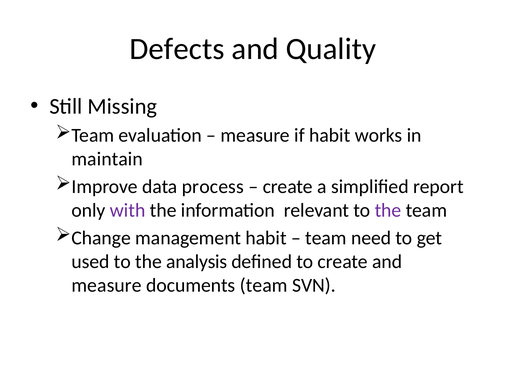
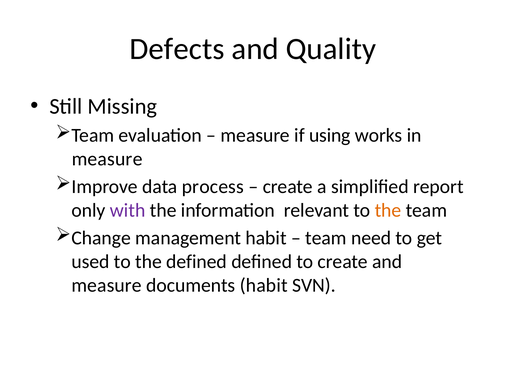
if habit: habit -> using
maintain at (107, 159): maintain -> measure
the at (388, 210) colour: purple -> orange
the analysis: analysis -> defined
documents team: team -> habit
